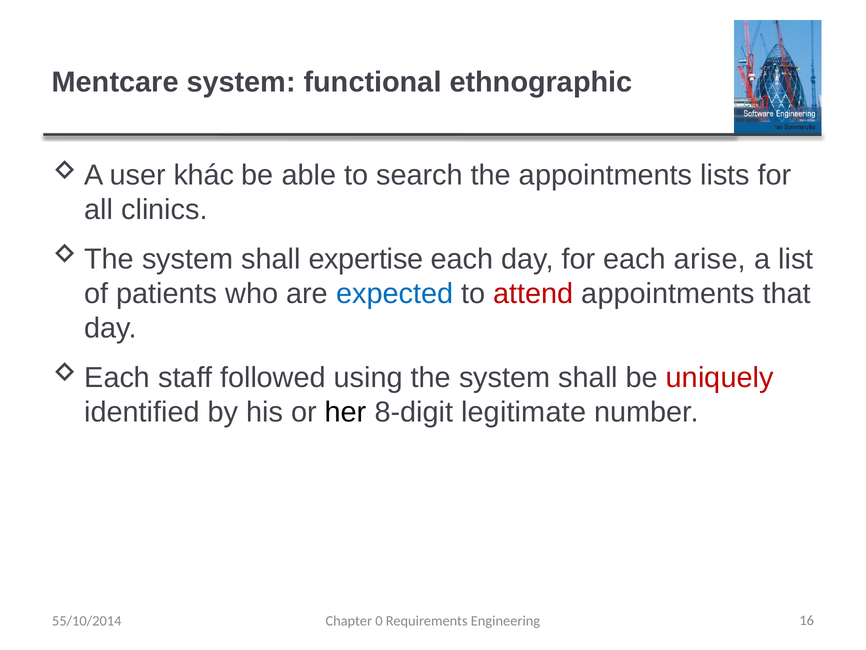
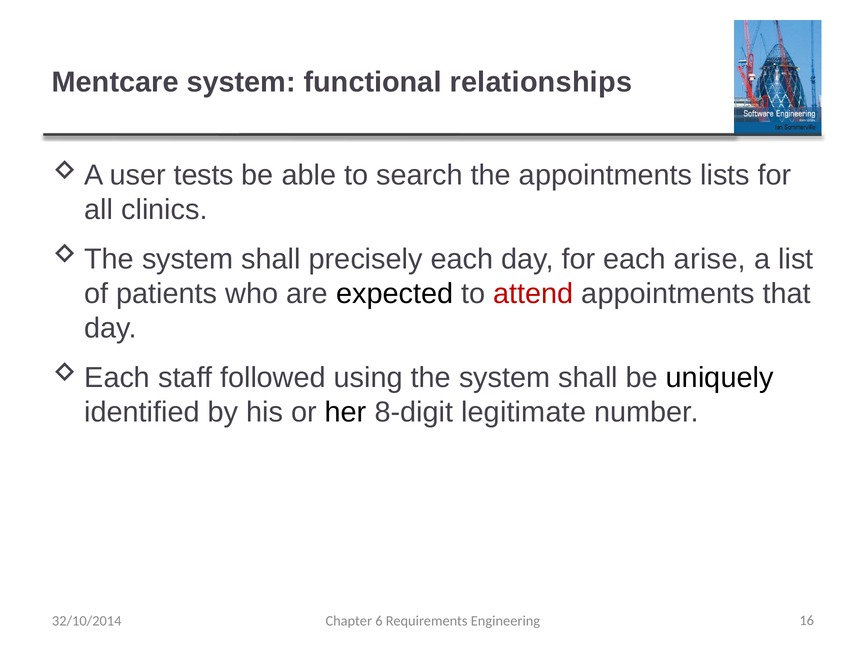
ethnographic: ethnographic -> relationships
khác: khác -> tests
expertise: expertise -> precisely
expected colour: blue -> black
uniquely colour: red -> black
55/10/2014: 55/10/2014 -> 32/10/2014
0: 0 -> 6
